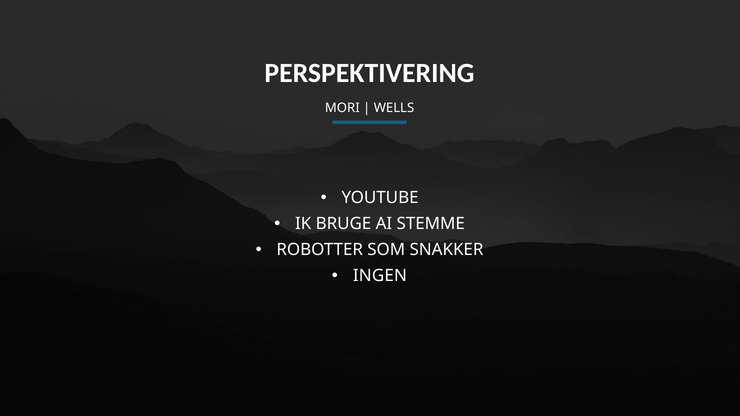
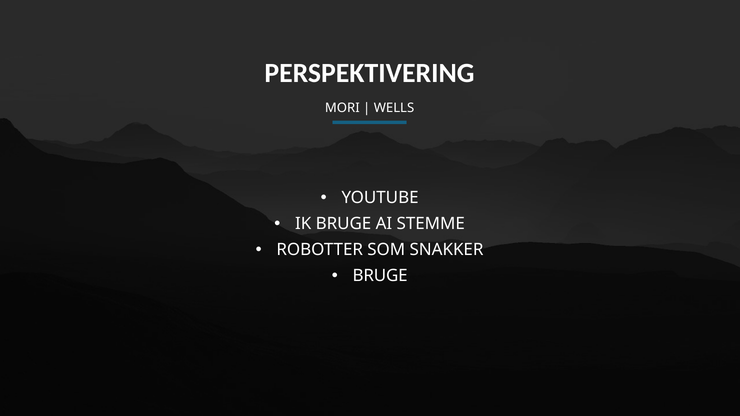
INGEN at (380, 276): INGEN -> BRUGE
